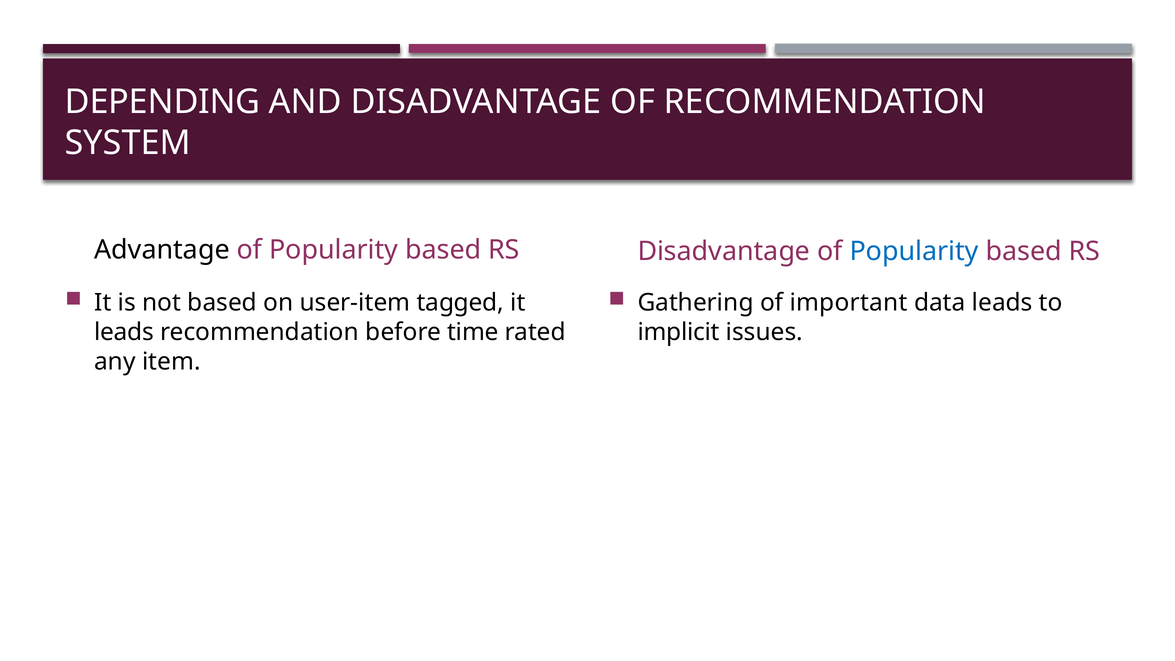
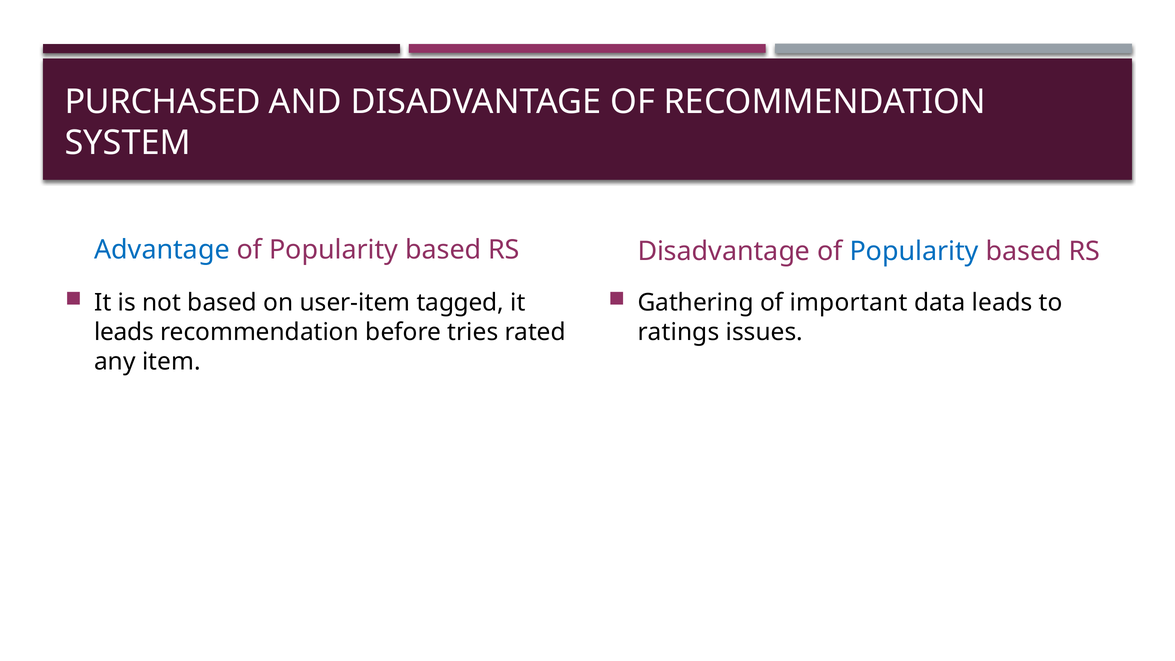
DEPENDING: DEPENDING -> PURCHASED
Advantage colour: black -> blue
time: time -> tries
implicit: implicit -> ratings
